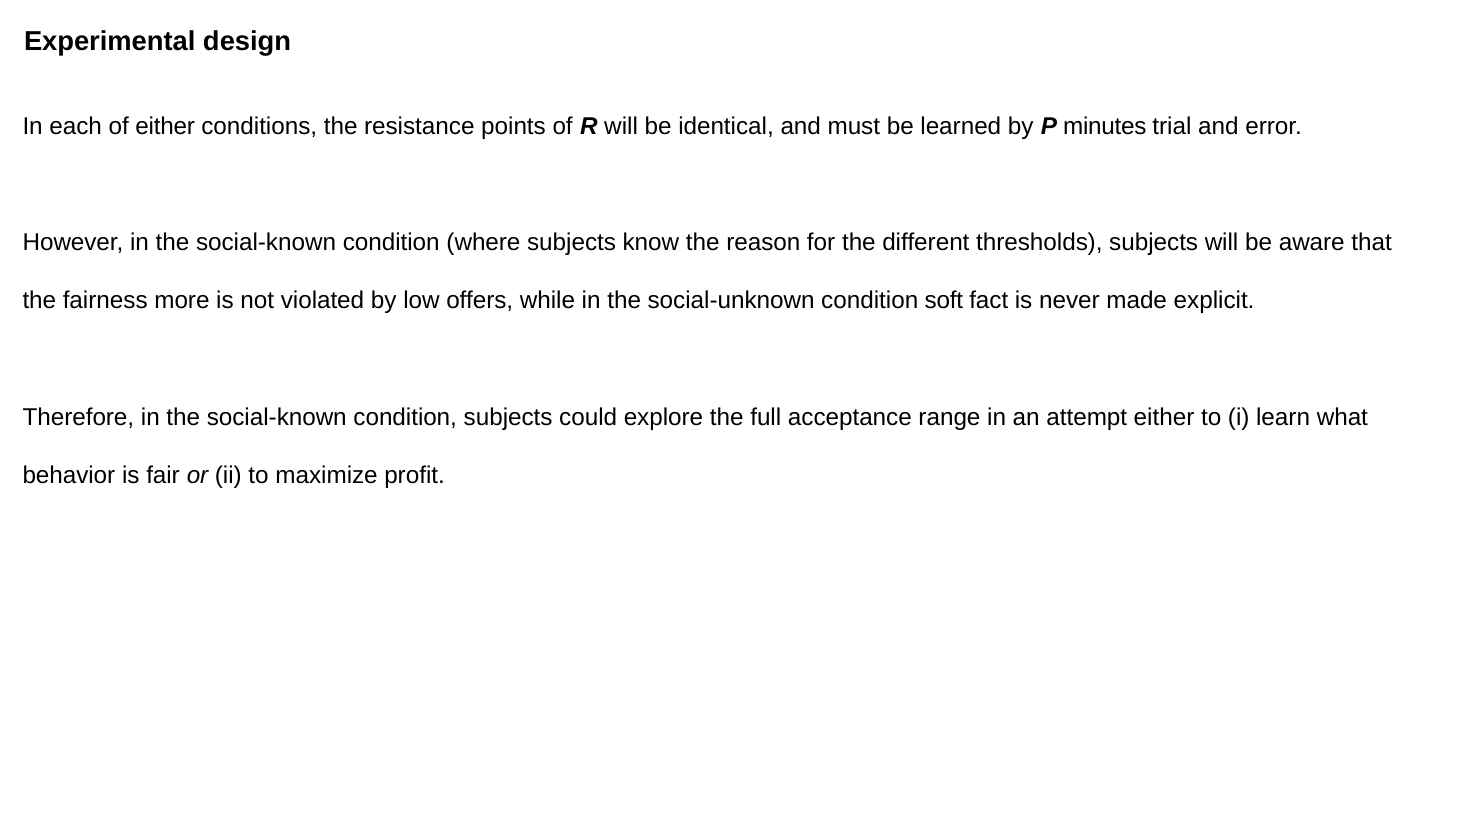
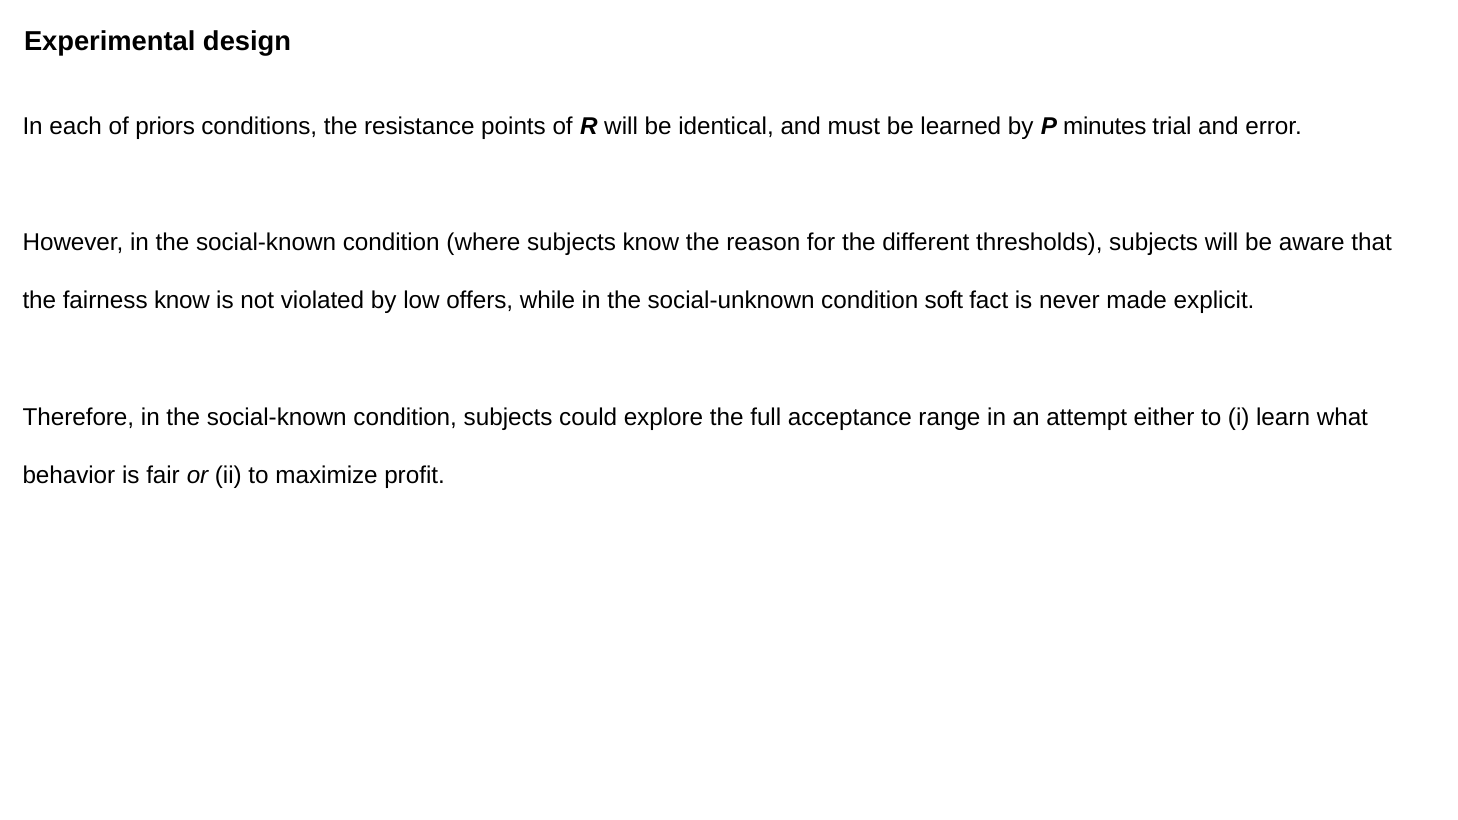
of either: either -> priors
fairness more: more -> know
